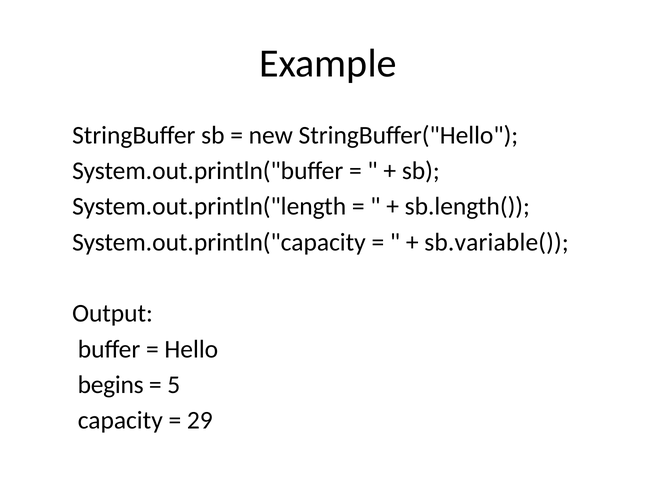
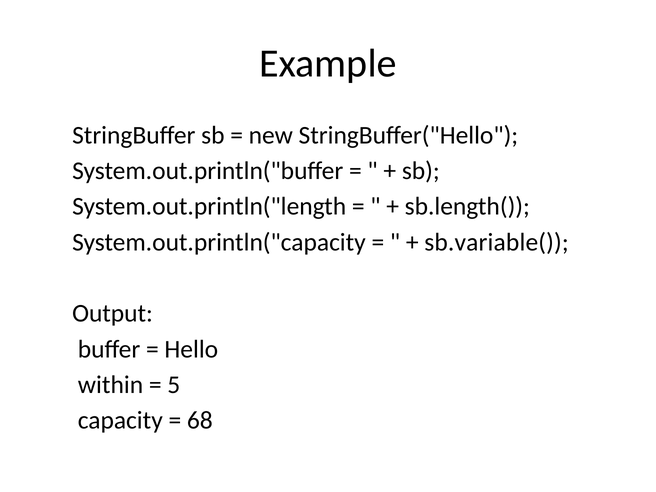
begins: begins -> within
29: 29 -> 68
